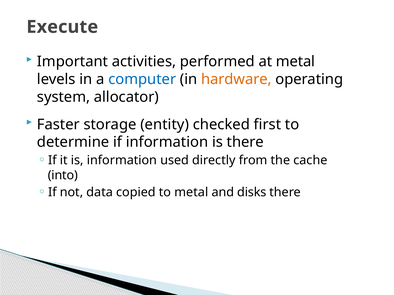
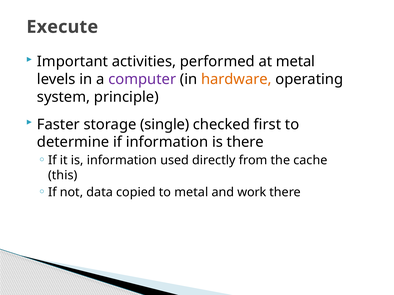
computer colour: blue -> purple
allocator: allocator -> principle
entity: entity -> single
into: into -> this
disks: disks -> work
